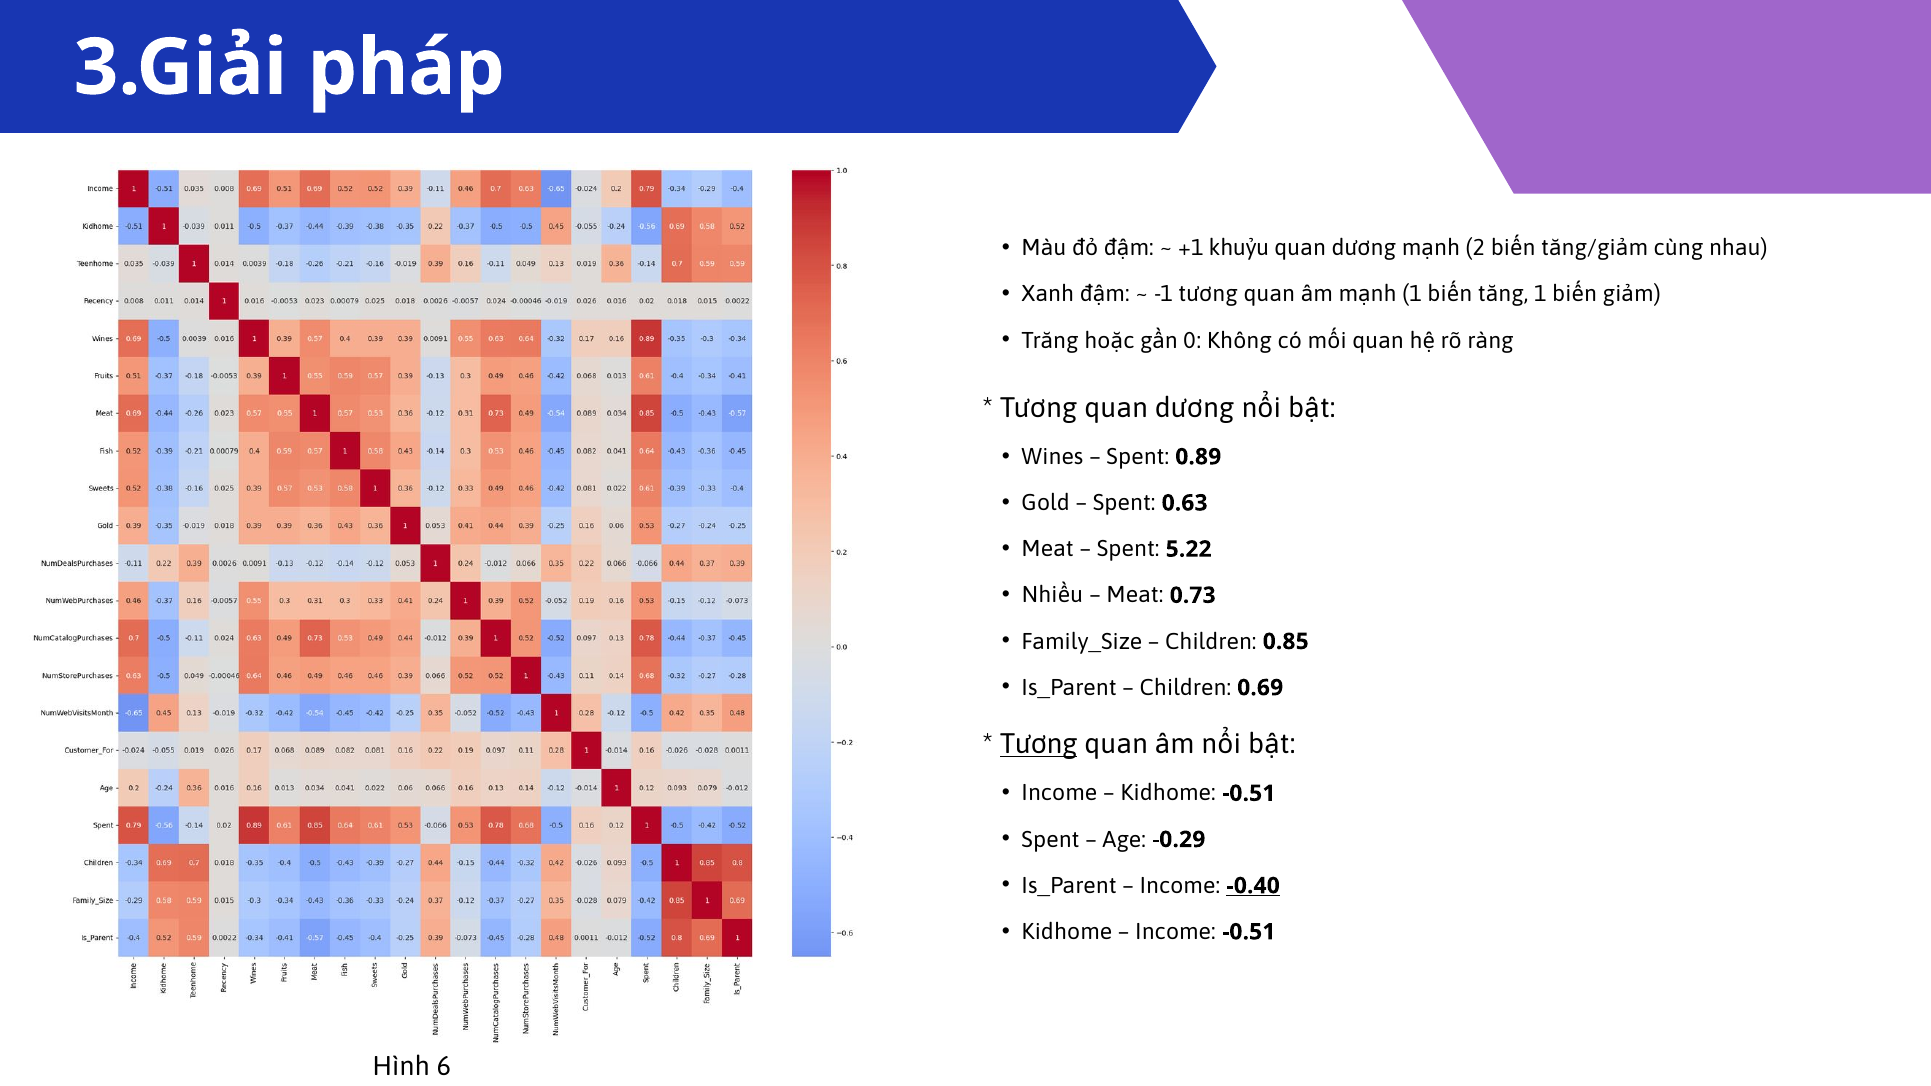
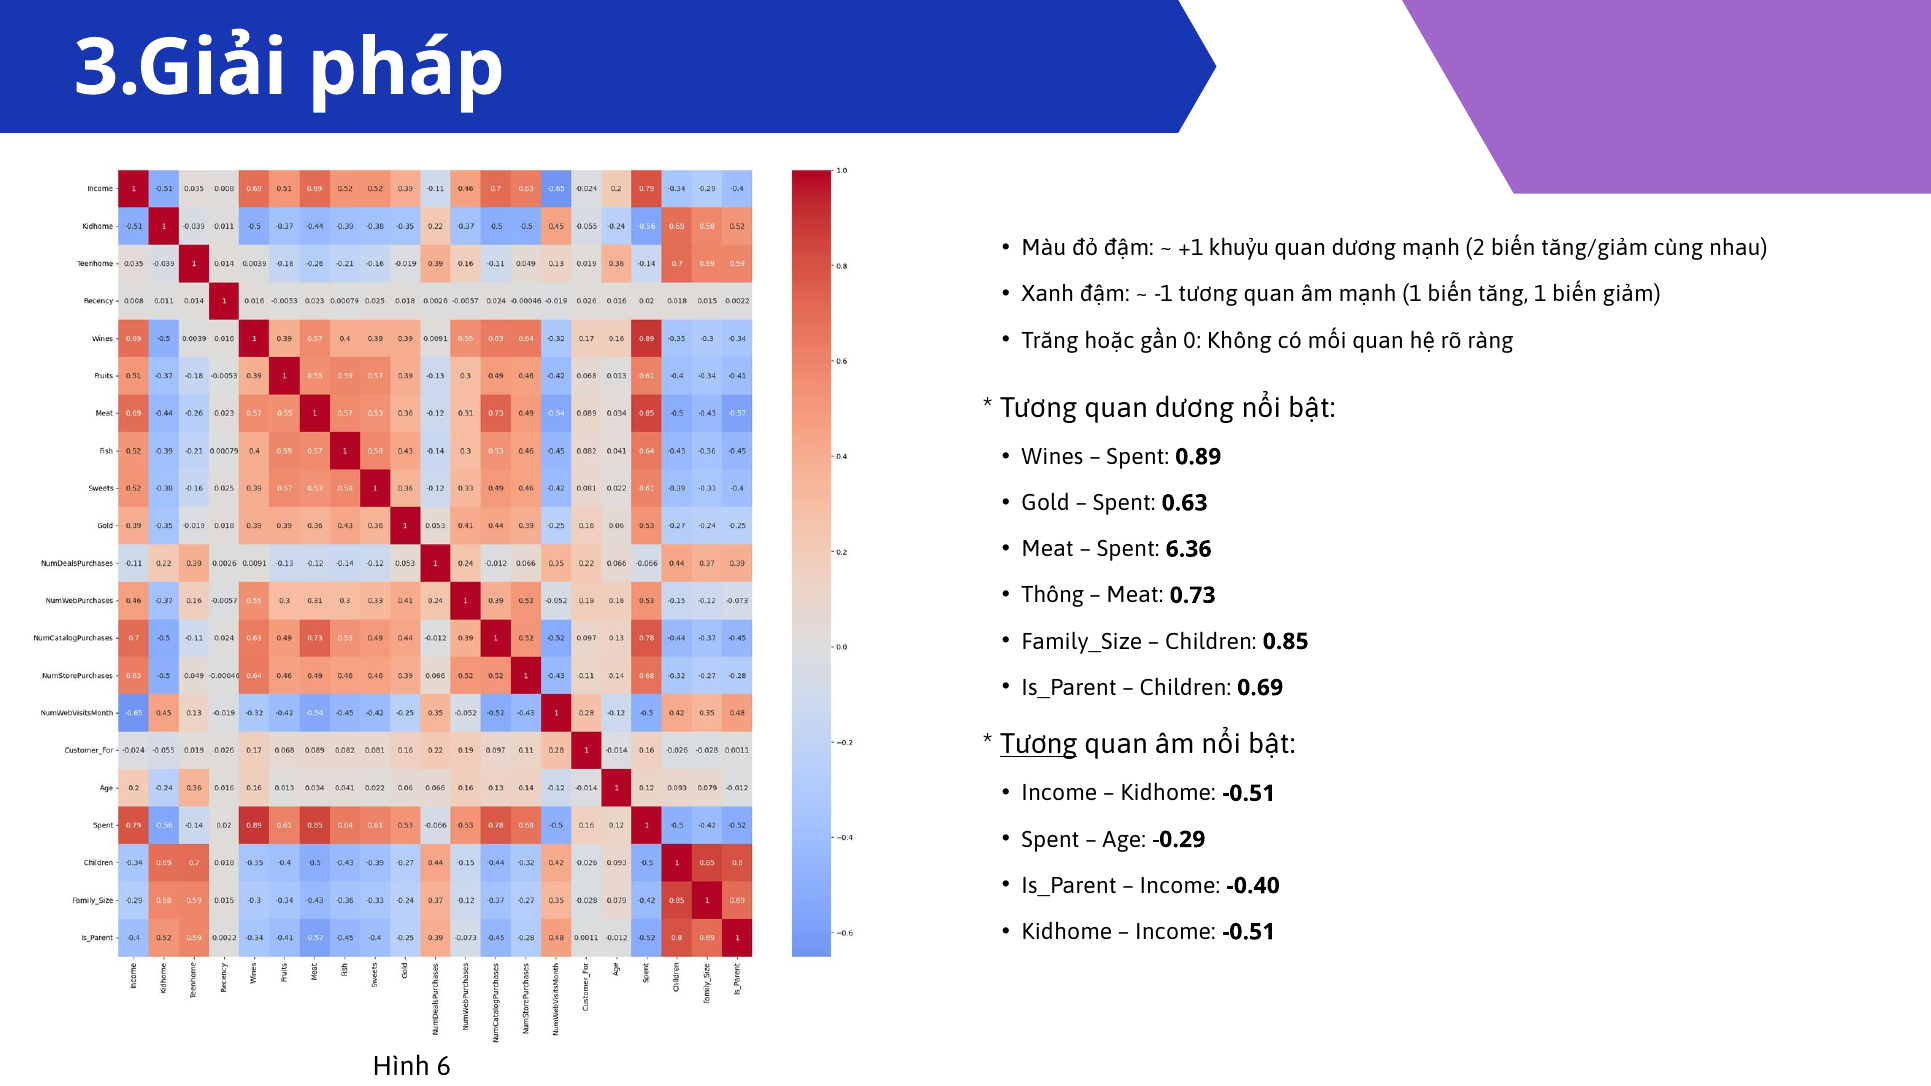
5.22: 5.22 -> 6.36
Nhiều: Nhiều -> Thông
-0.40 underline: present -> none
